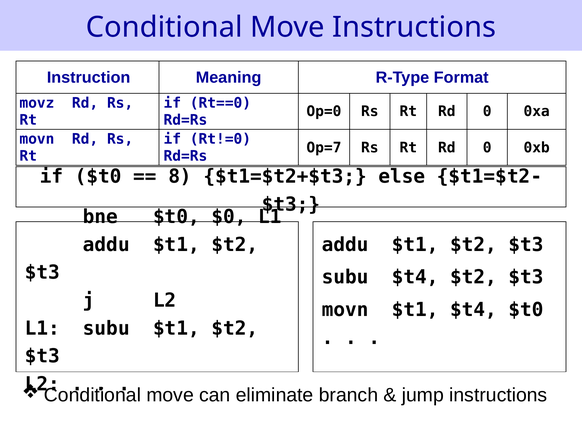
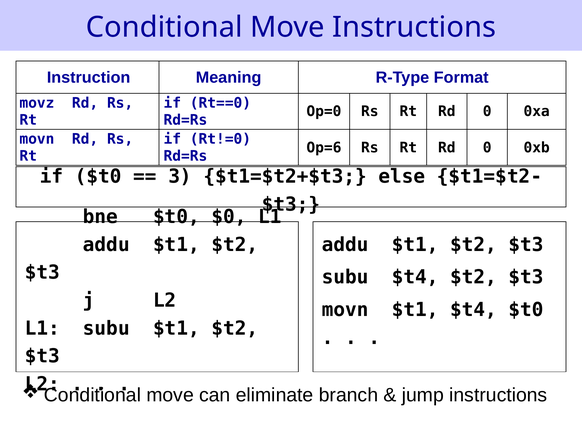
Op=7: Op=7 -> Op=6
8: 8 -> 3
